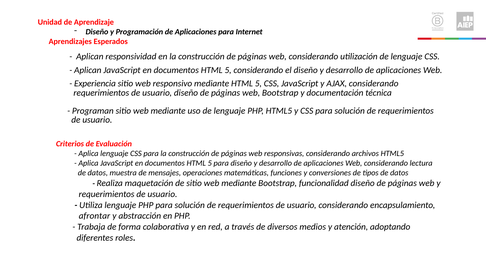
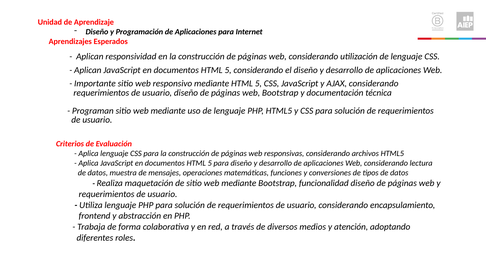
Experiencia: Experiencia -> Importante
afrontar: afrontar -> frontend
